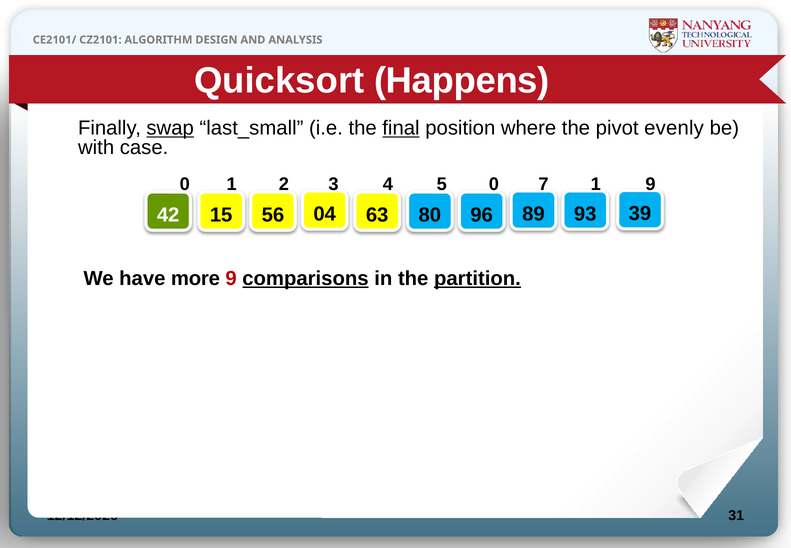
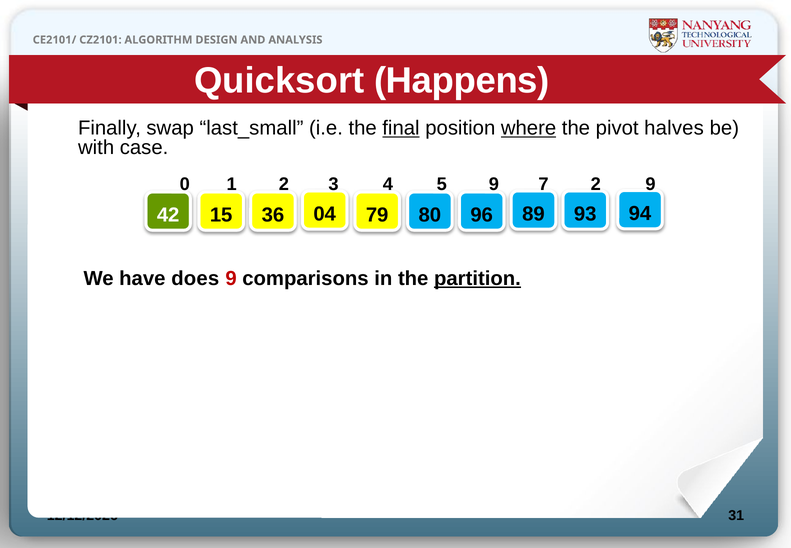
swap underline: present -> none
where underline: none -> present
evenly: evenly -> halves
5 0: 0 -> 9
7 1: 1 -> 2
56: 56 -> 36
63: 63 -> 79
39: 39 -> 94
more: more -> does
comparisons underline: present -> none
